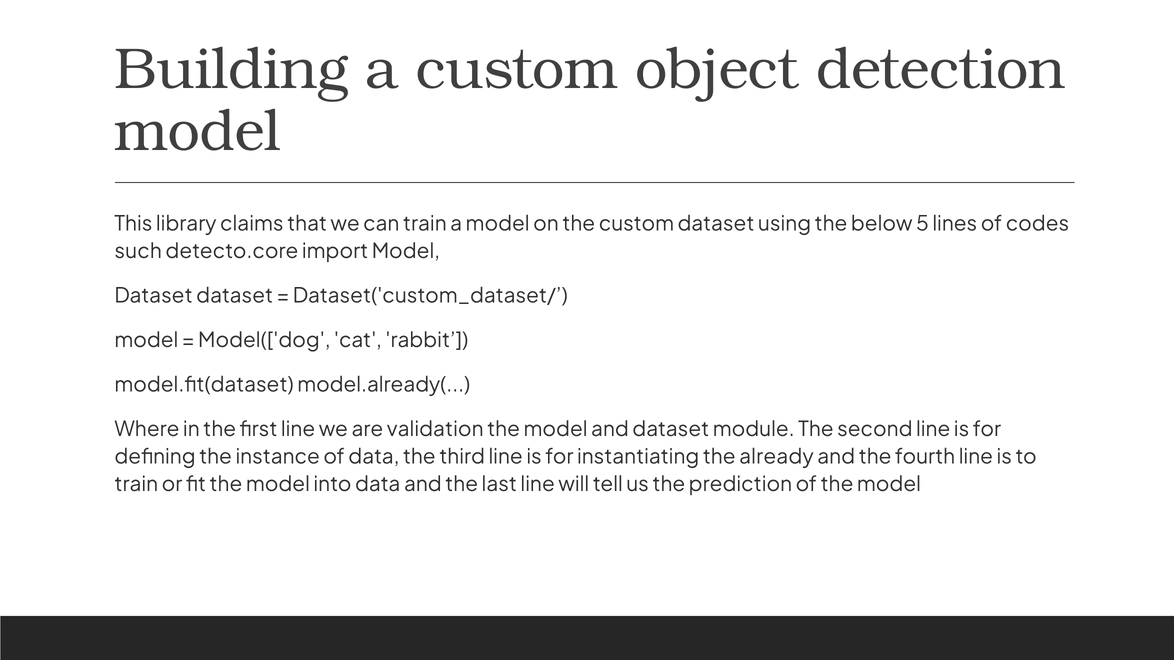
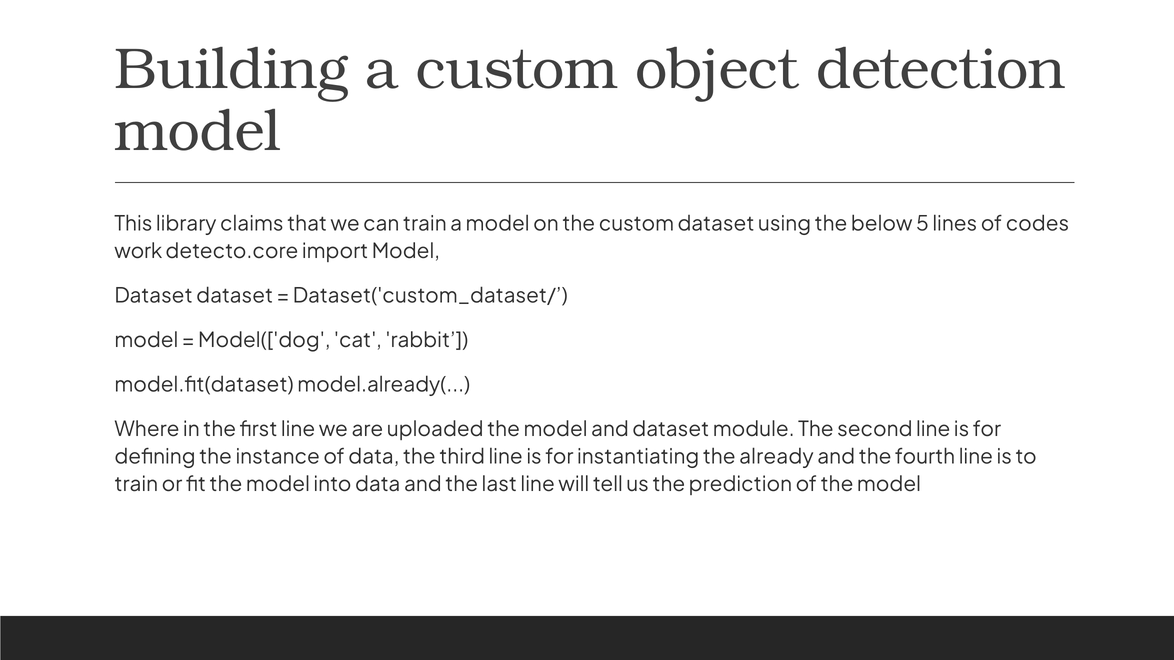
such: such -> work
validation: validation -> uploaded
